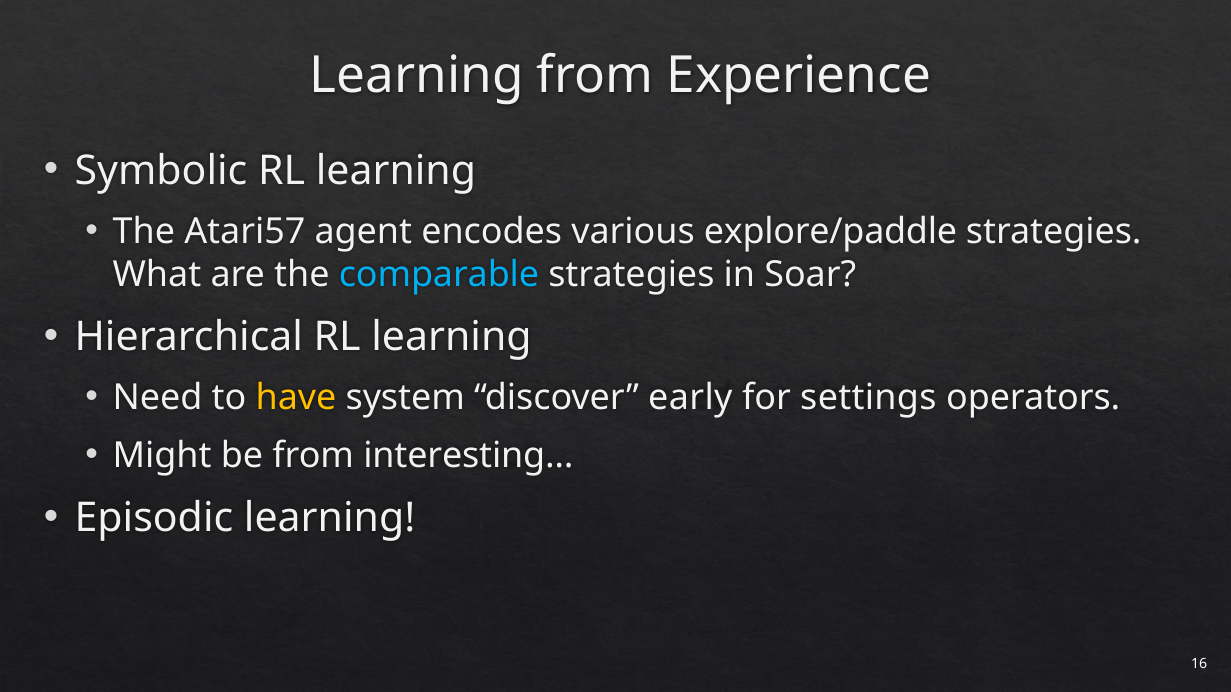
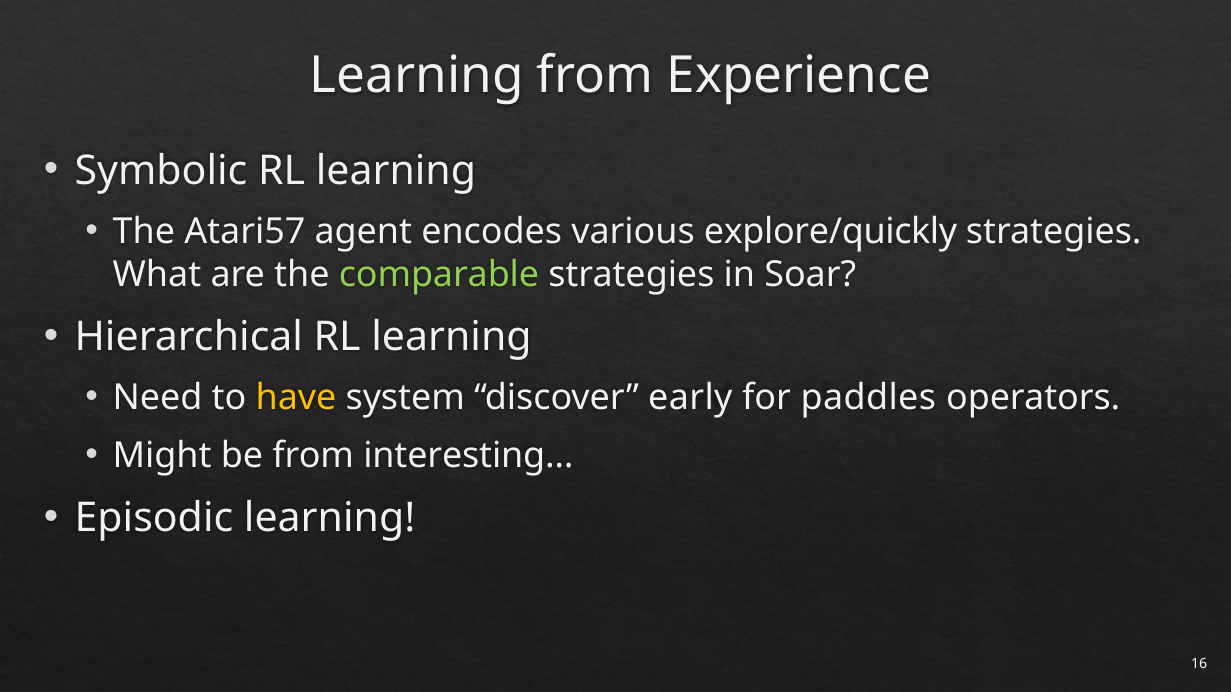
explore/paddle: explore/paddle -> explore/quickly
comparable colour: light blue -> light green
settings: settings -> paddles
